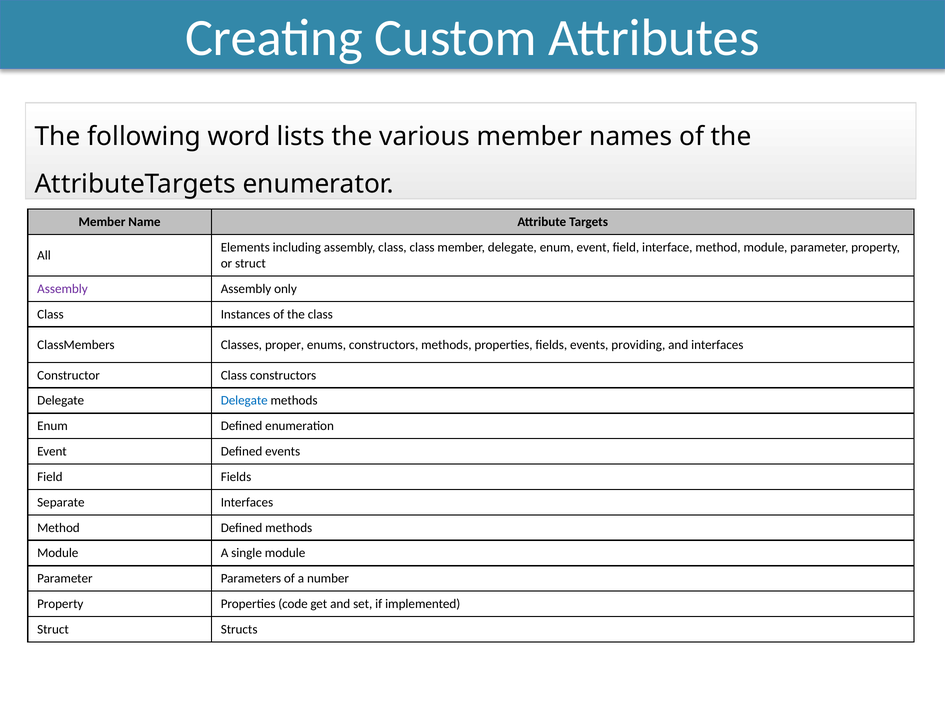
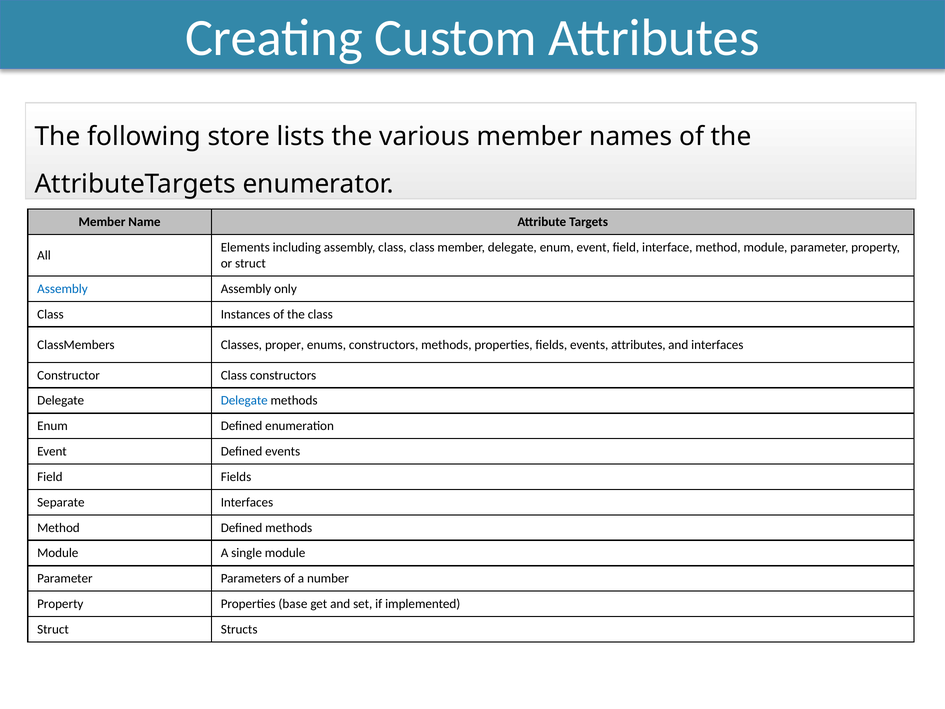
word: word -> store
Assembly at (63, 289) colour: purple -> blue
events providing: providing -> attributes
code: code -> base
